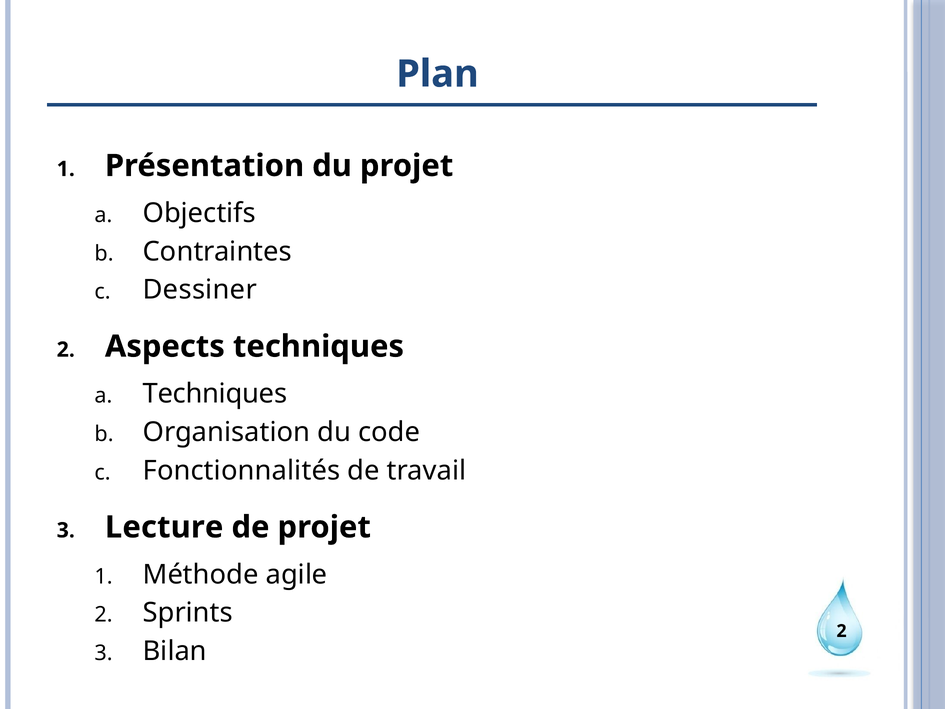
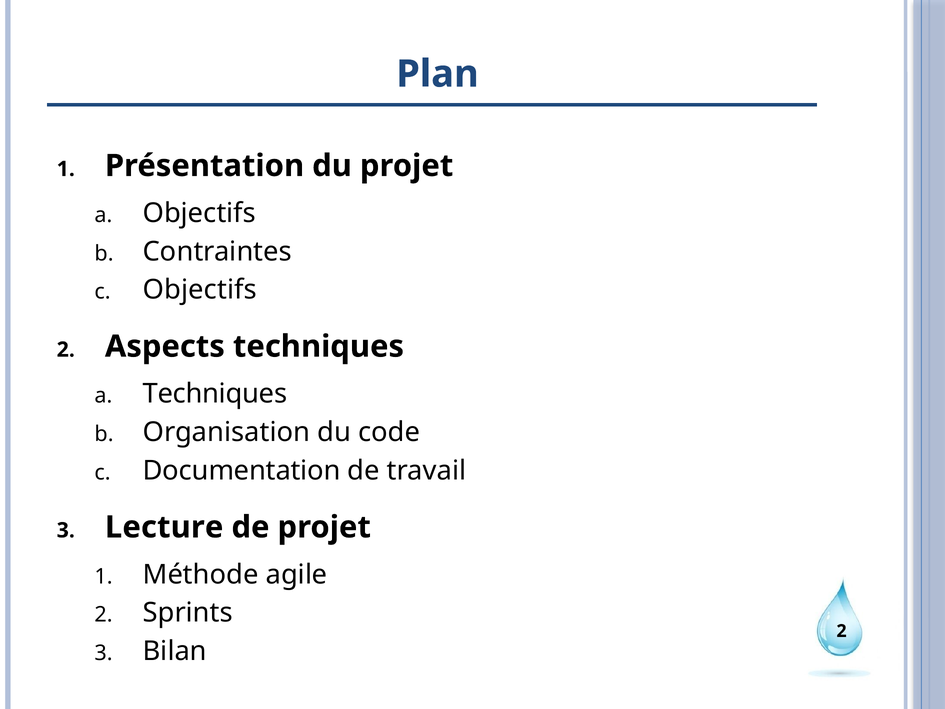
Dessiner at (200, 290): Dessiner -> Objectifs
Fonctionnalités: Fonctionnalités -> Documentation
